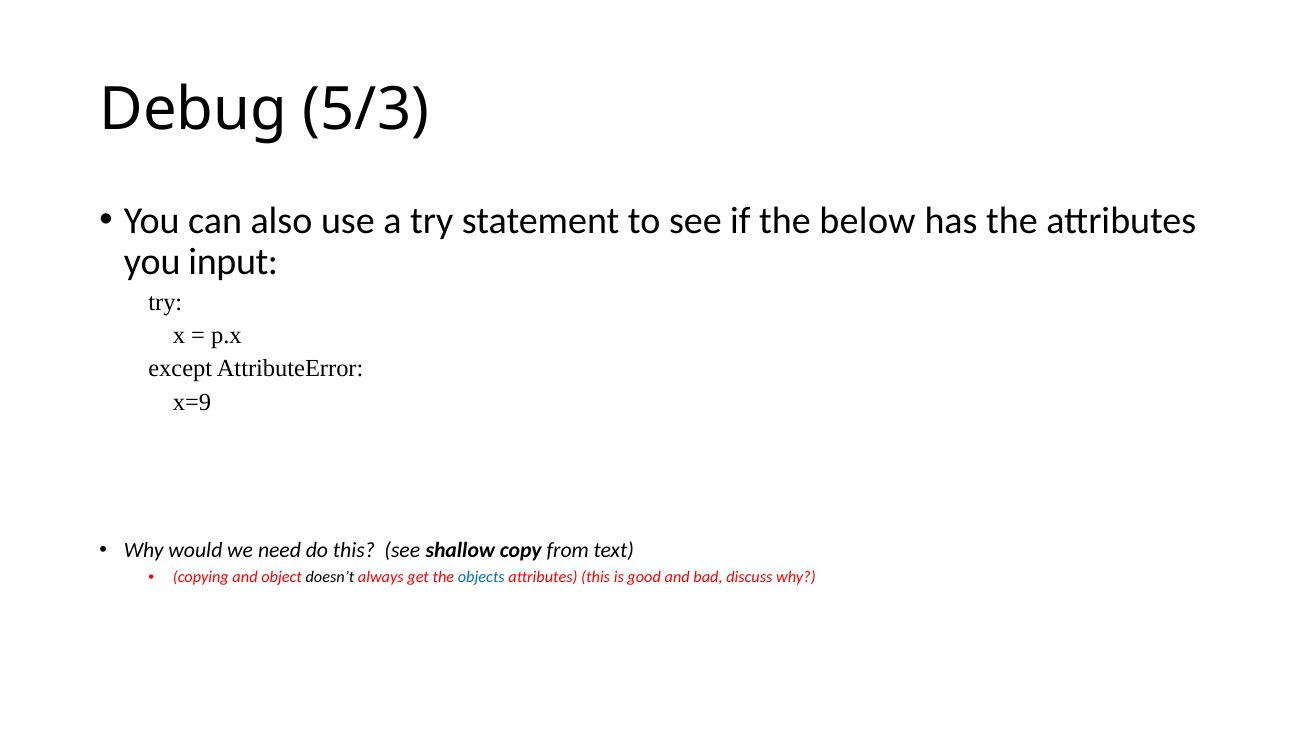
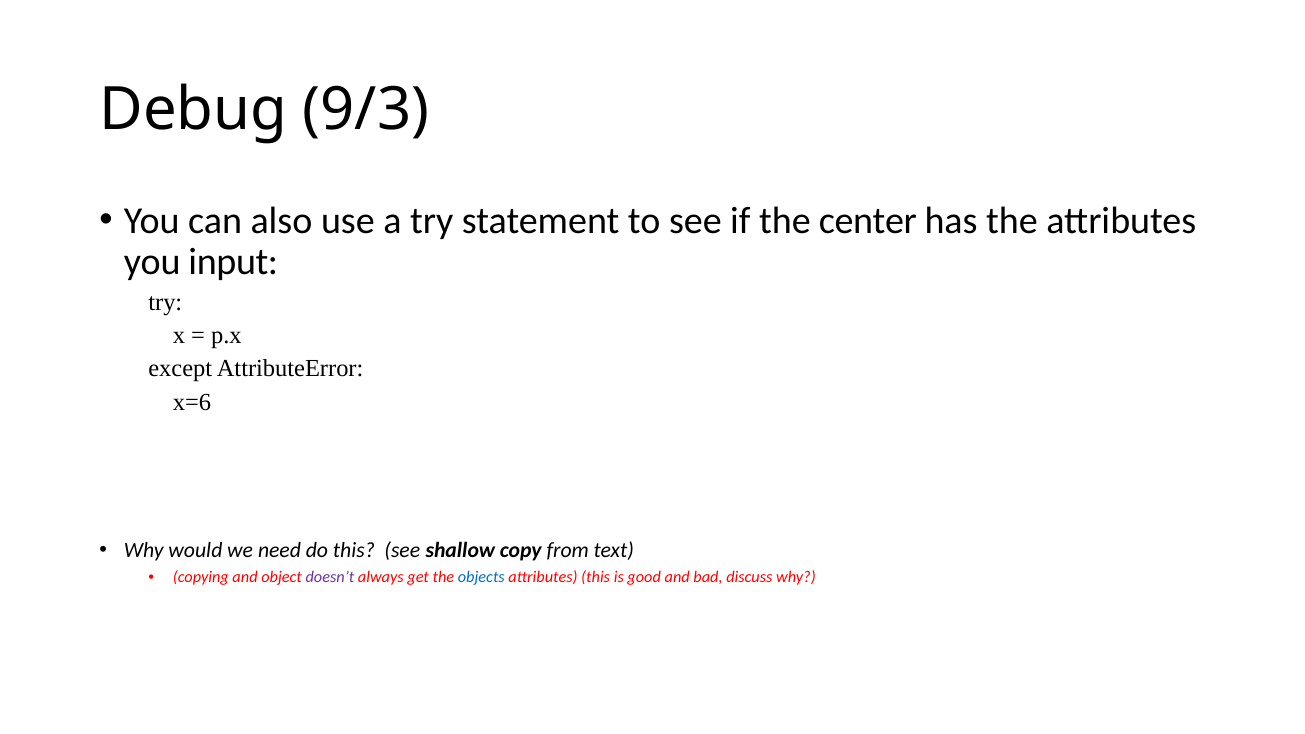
5/3: 5/3 -> 9/3
below: below -> center
x=9: x=9 -> x=6
doesn’t colour: black -> purple
